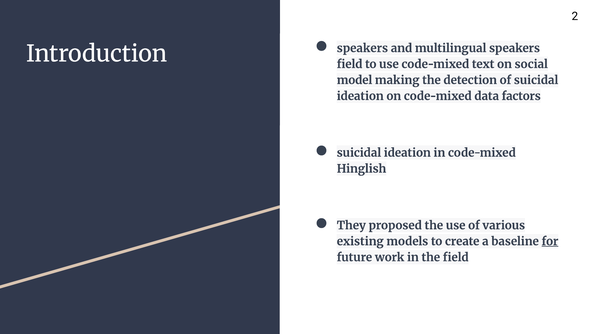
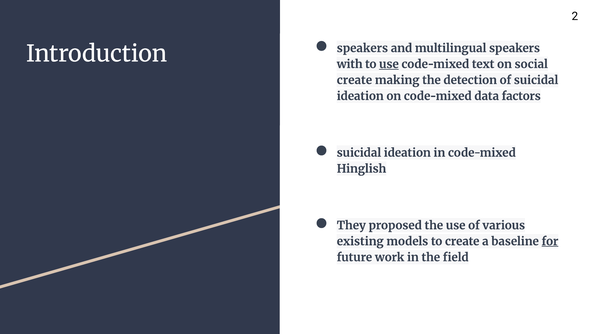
field at (350, 64): field -> with
use at (389, 64) underline: none -> present
model at (355, 80): model -> create
